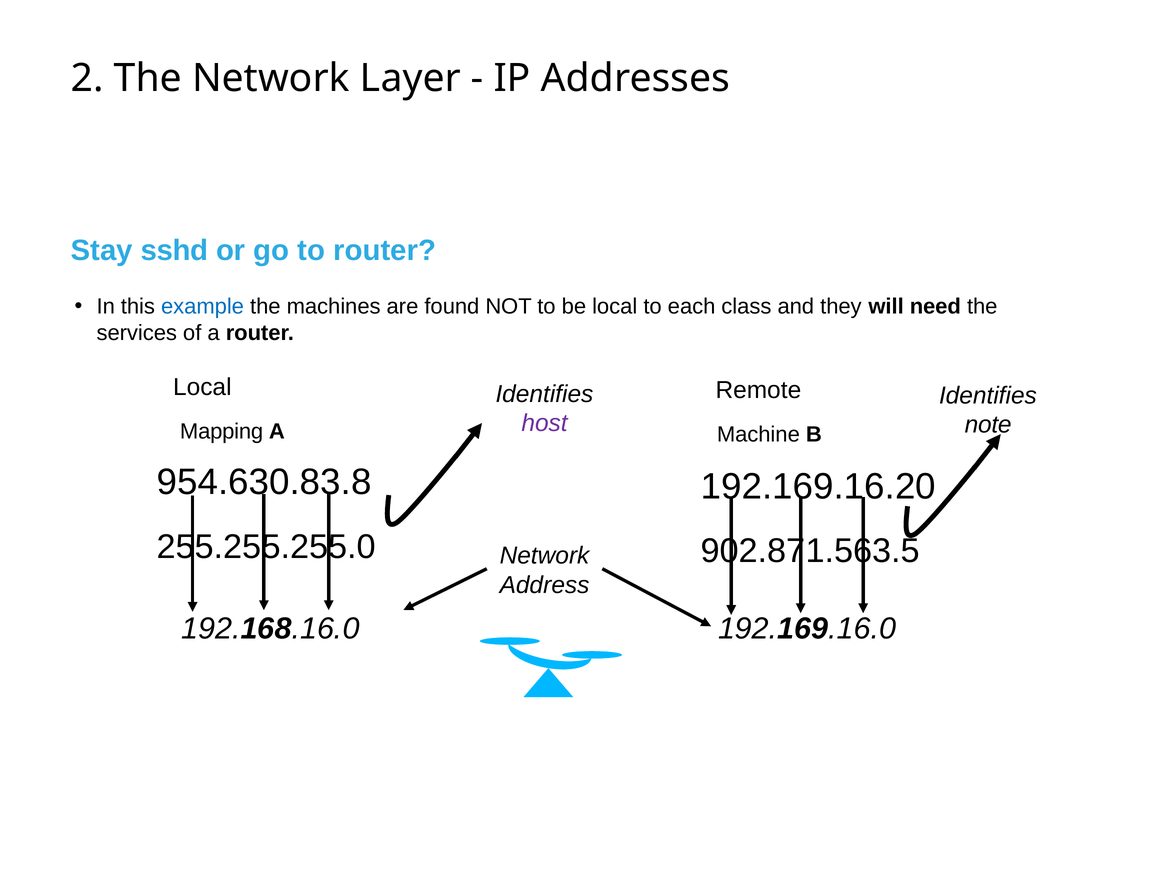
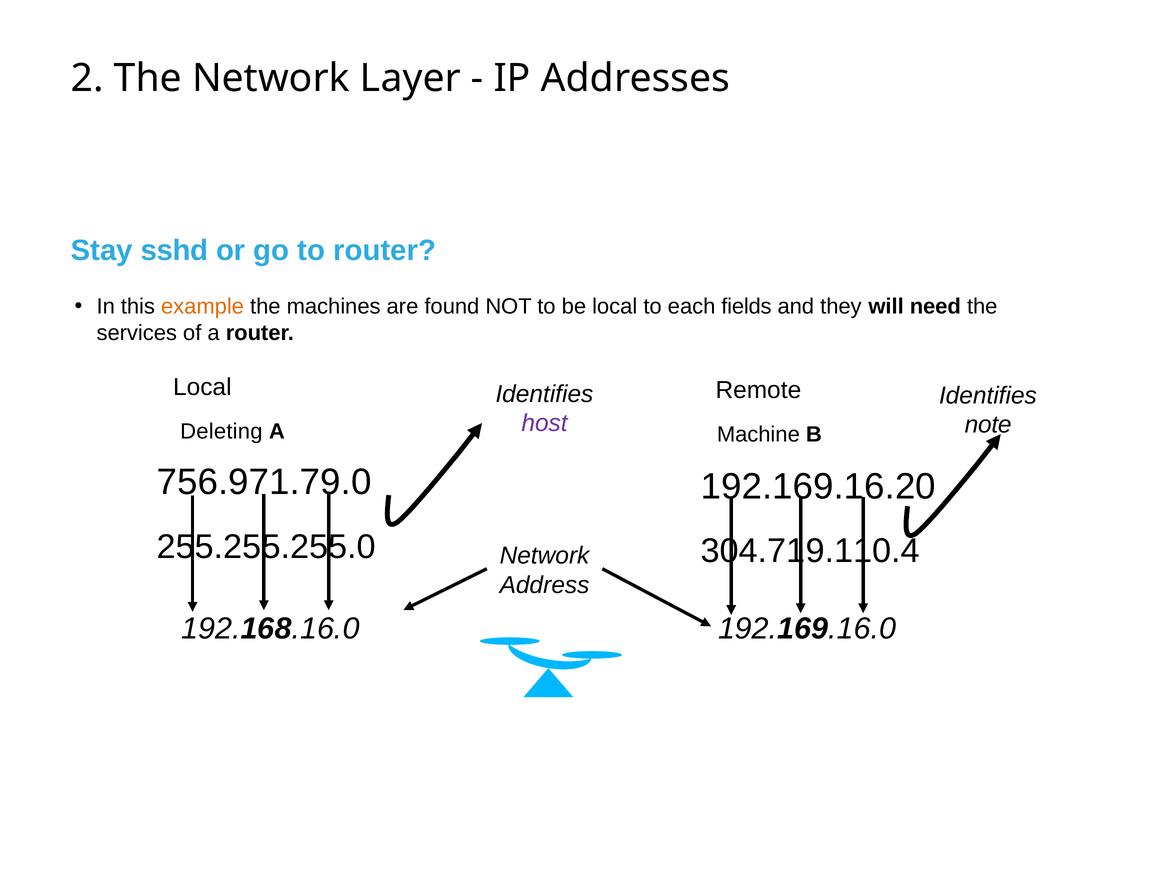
example colour: blue -> orange
class: class -> fields
Mapping: Mapping -> Deleting
954.630.83.8: 954.630.83.8 -> 756.971.79.0
902.871.563.5: 902.871.563.5 -> 304.719.110.4
